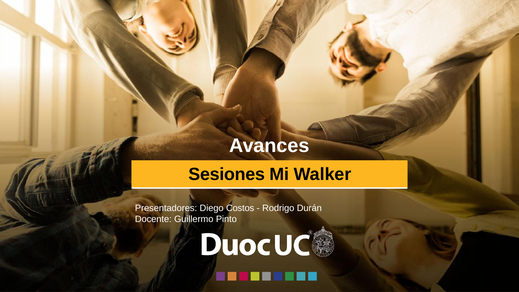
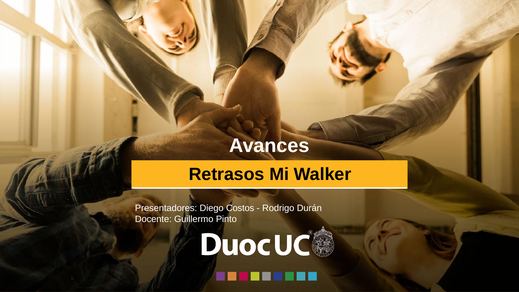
Sesiones: Sesiones -> Retrasos
